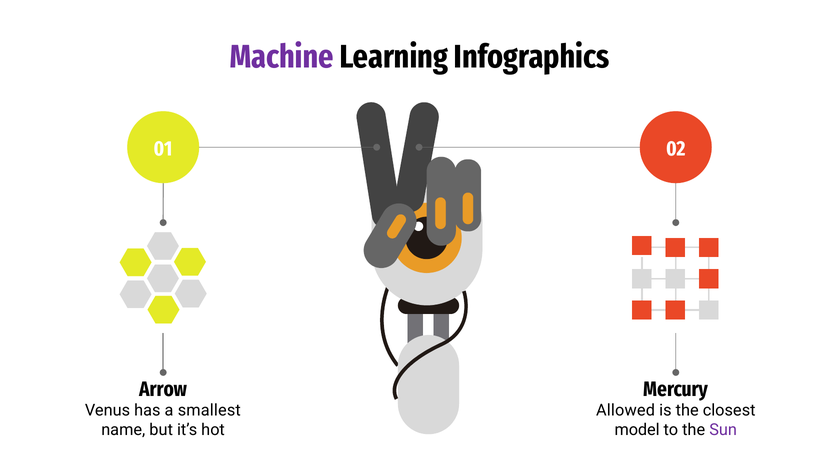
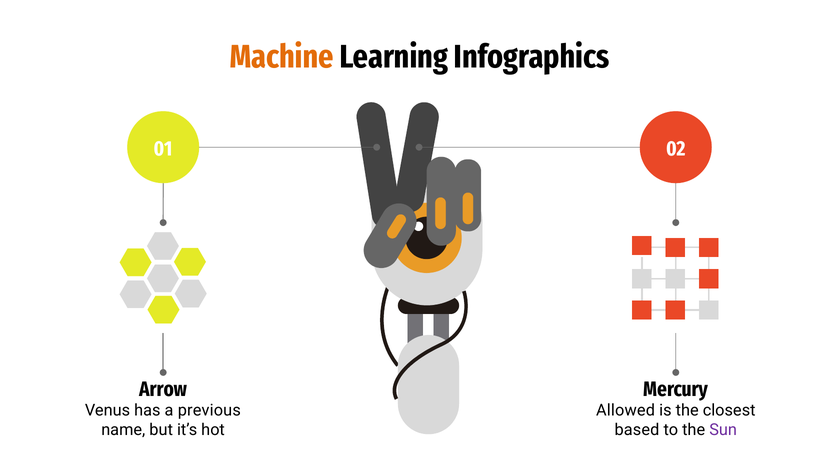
Machine colour: purple -> orange
smallest: smallest -> previous
model: model -> based
